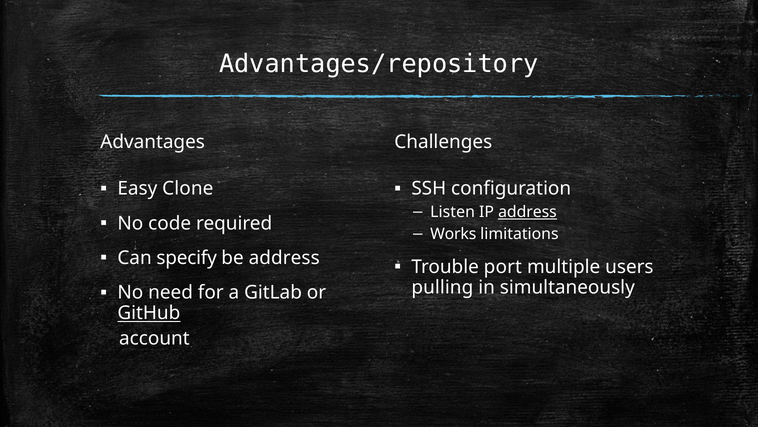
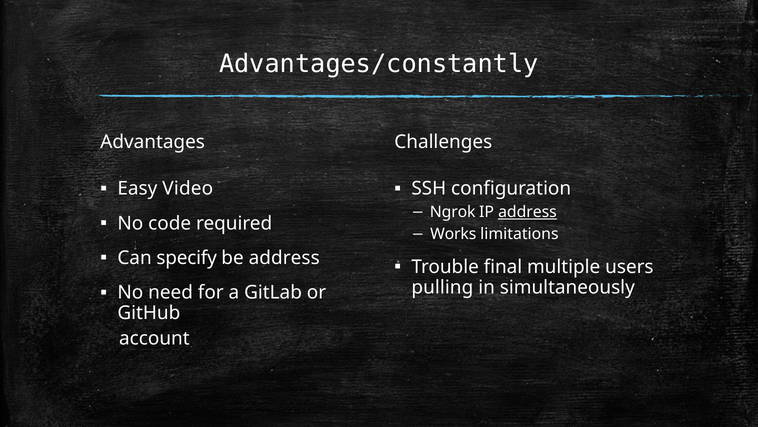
Advantages/repository: Advantages/repository -> Advantages/constantly
Clone: Clone -> Video
Listen: Listen -> Ngrok
port: port -> final
GitHub underline: present -> none
